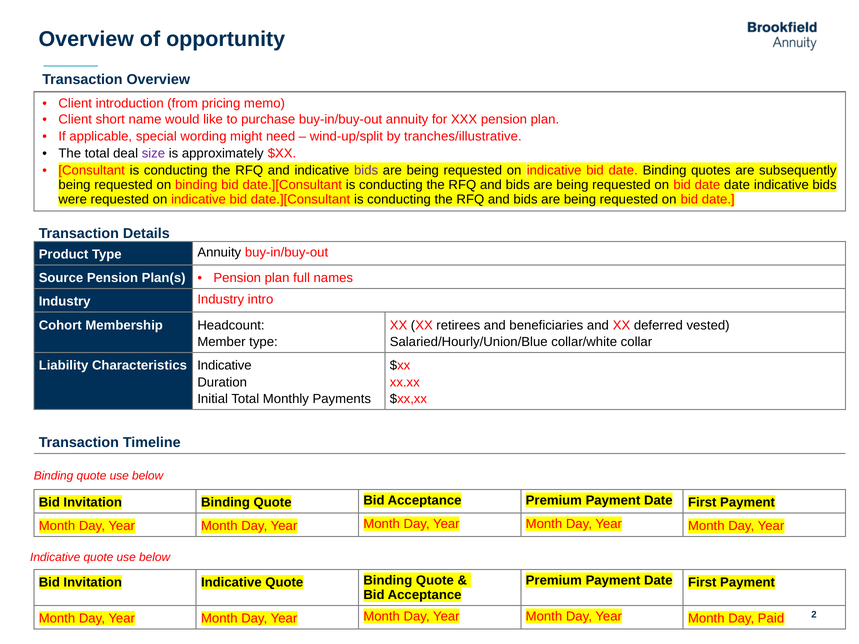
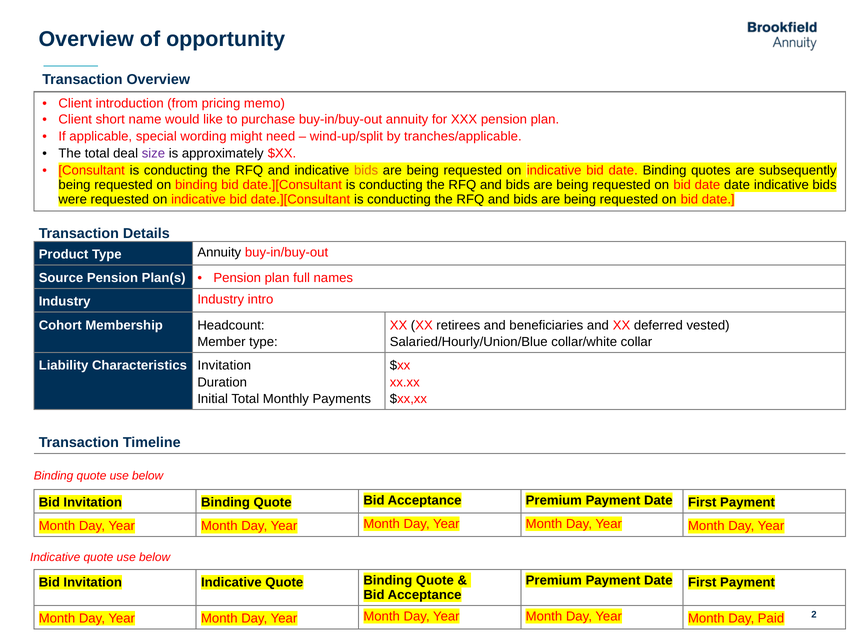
tranches/illustrative: tranches/illustrative -> tranches/applicable
bids at (366, 170) colour: purple -> orange
Characteristics Indicative: Indicative -> Invitation
